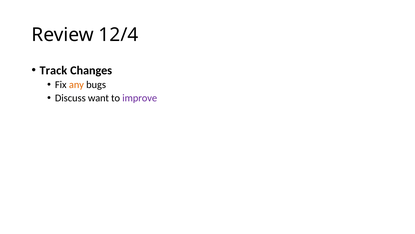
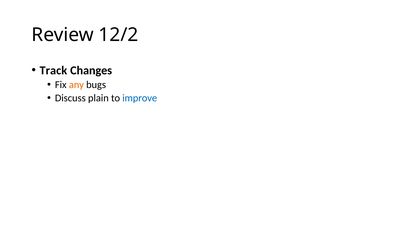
12/4: 12/4 -> 12/2
want: want -> plain
improve colour: purple -> blue
